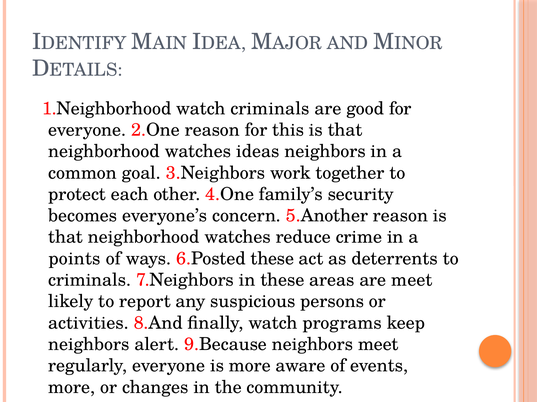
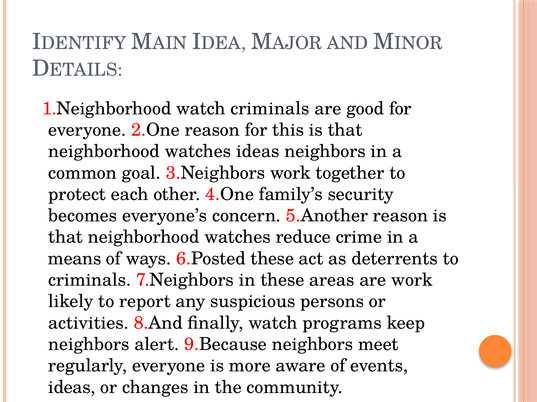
points: points -> means
are meet: meet -> work
more at (72, 388): more -> ideas
